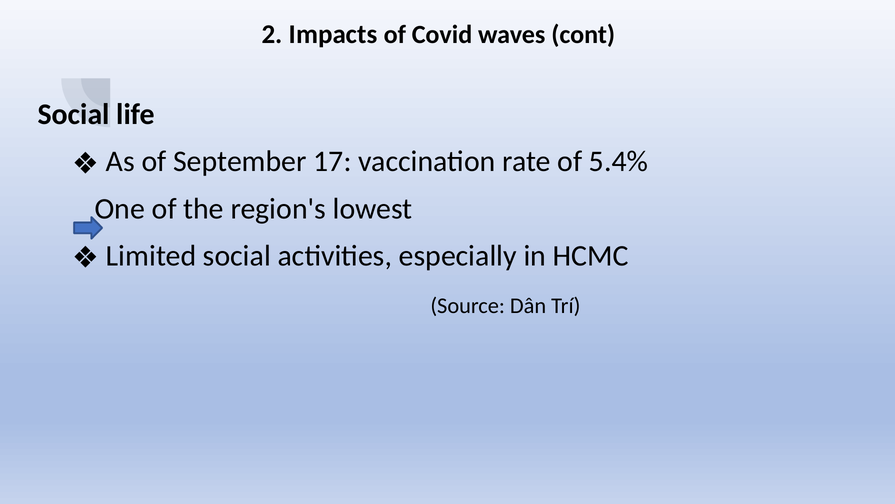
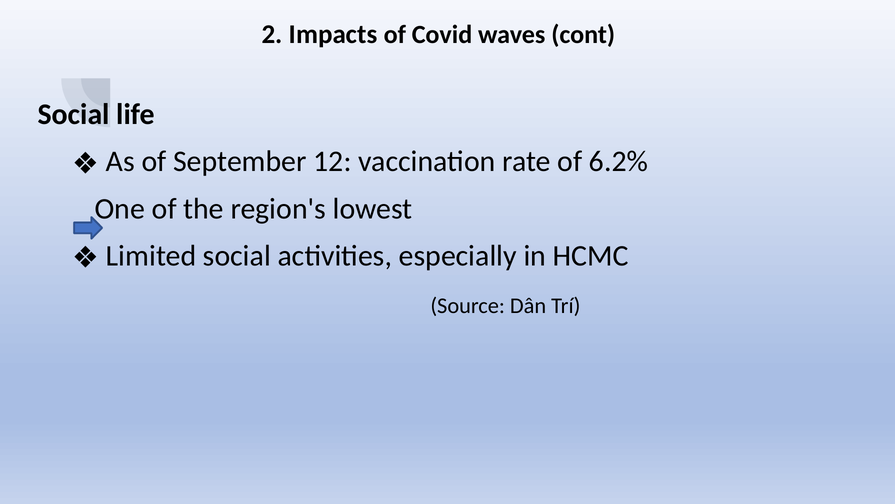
17: 17 -> 12
5.4%: 5.4% -> 6.2%
